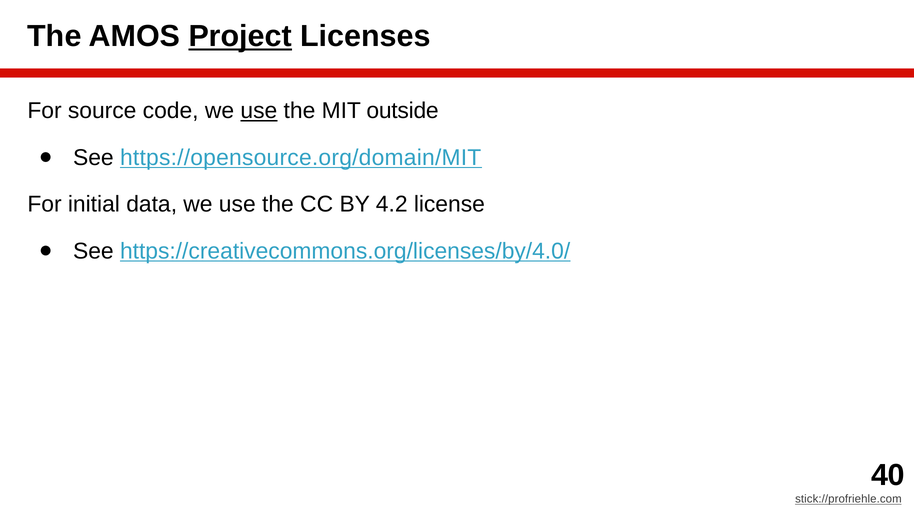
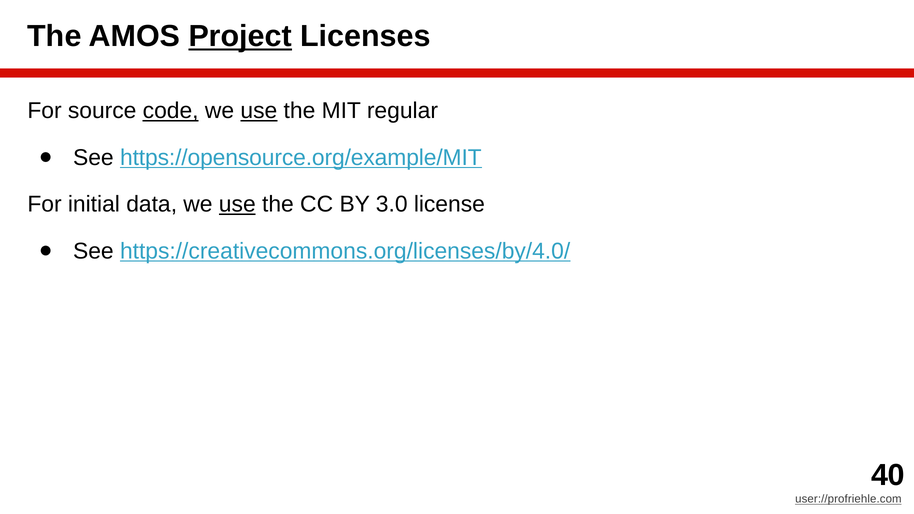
code underline: none -> present
outside: outside -> regular
https://opensource.org/domain/MIT: https://opensource.org/domain/MIT -> https://opensource.org/example/MIT
use at (237, 204) underline: none -> present
4.2: 4.2 -> 3.0
stick://profriehle.com: stick://profriehle.com -> user://profriehle.com
